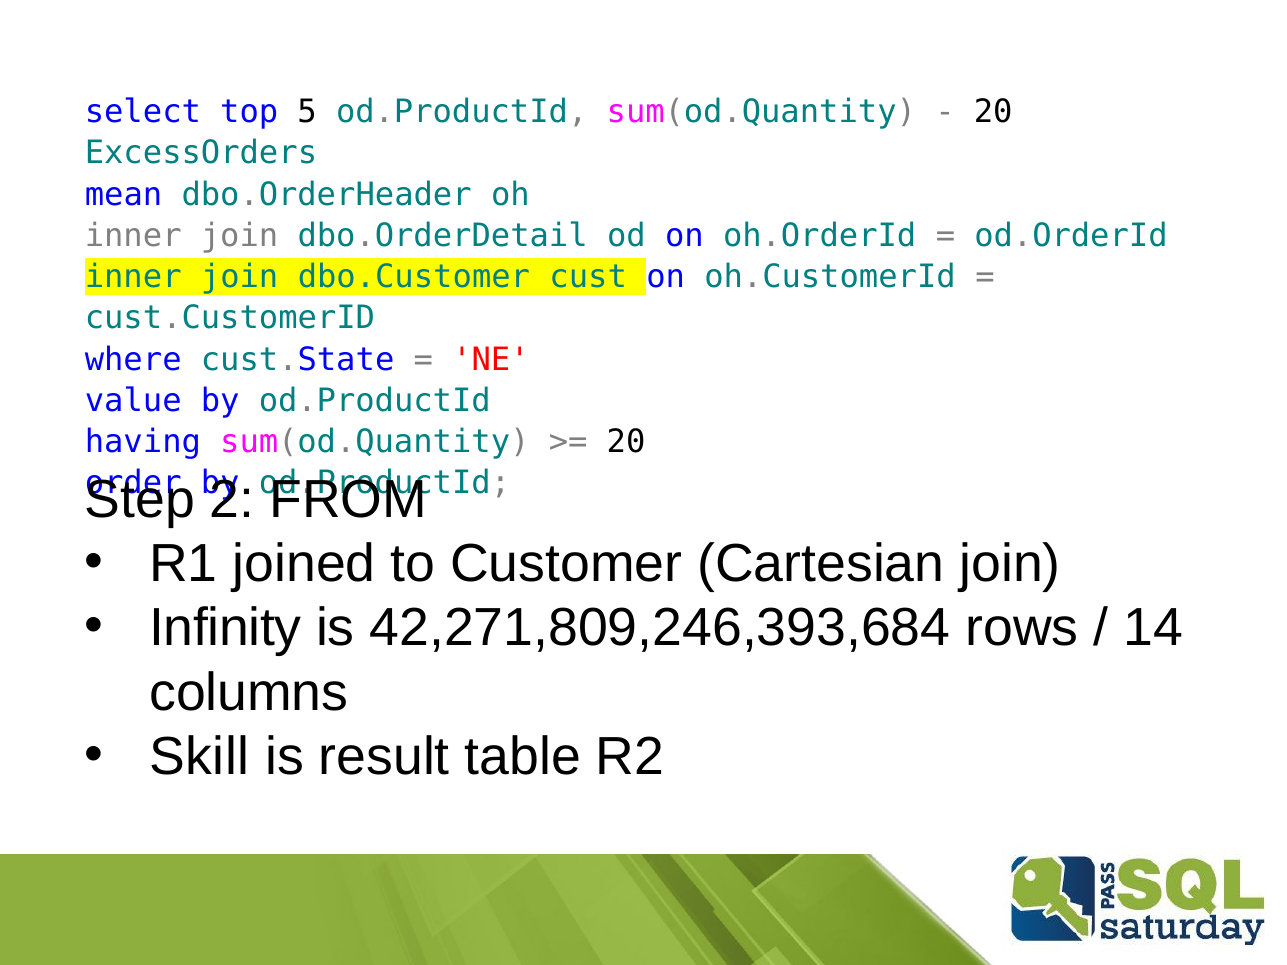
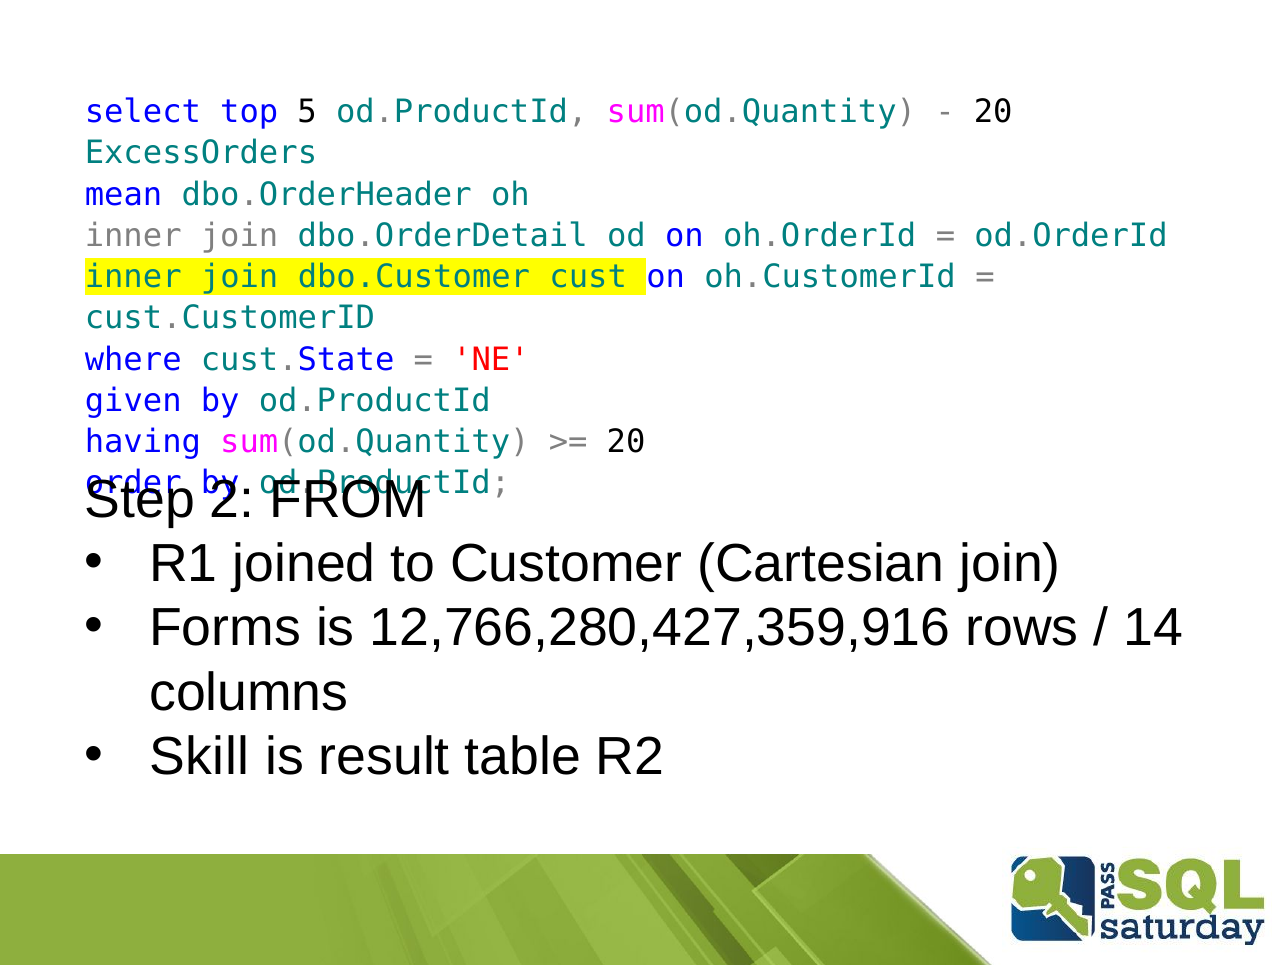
value: value -> given
Infinity: Infinity -> Forms
42,271,809,246,393,684: 42,271,809,246,393,684 -> 12,766,280,427,359,916
